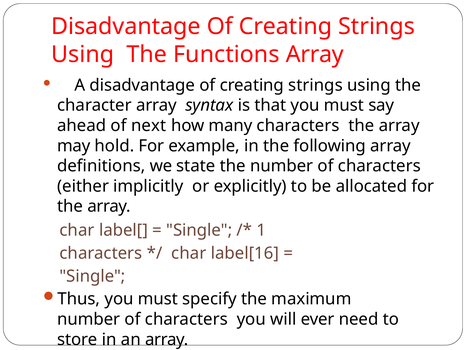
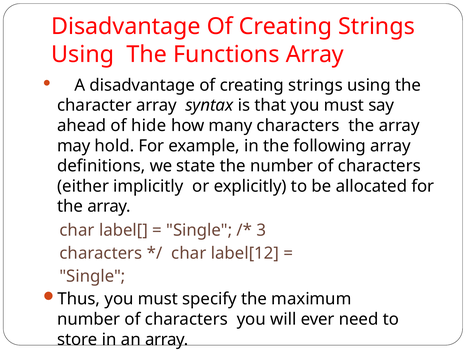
next: next -> hide
1: 1 -> 3
label[16: label[16 -> label[12
